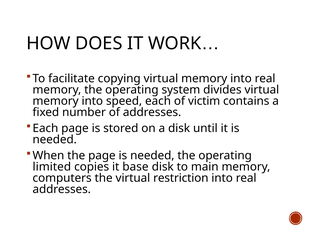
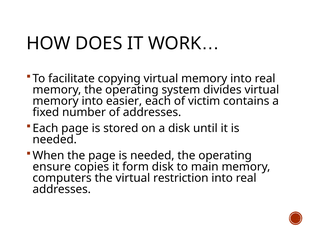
speed: speed -> easier
limited: limited -> ensure
base: base -> form
